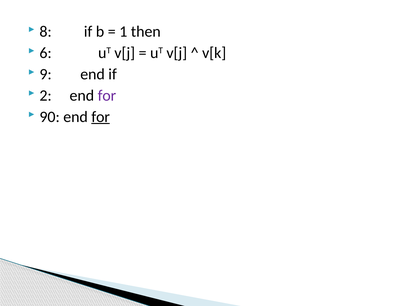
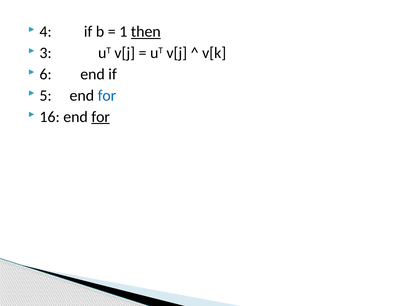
8: 8 -> 4
then underline: none -> present
6: 6 -> 3
9: 9 -> 6
2: 2 -> 5
for at (107, 96) colour: purple -> blue
90: 90 -> 16
